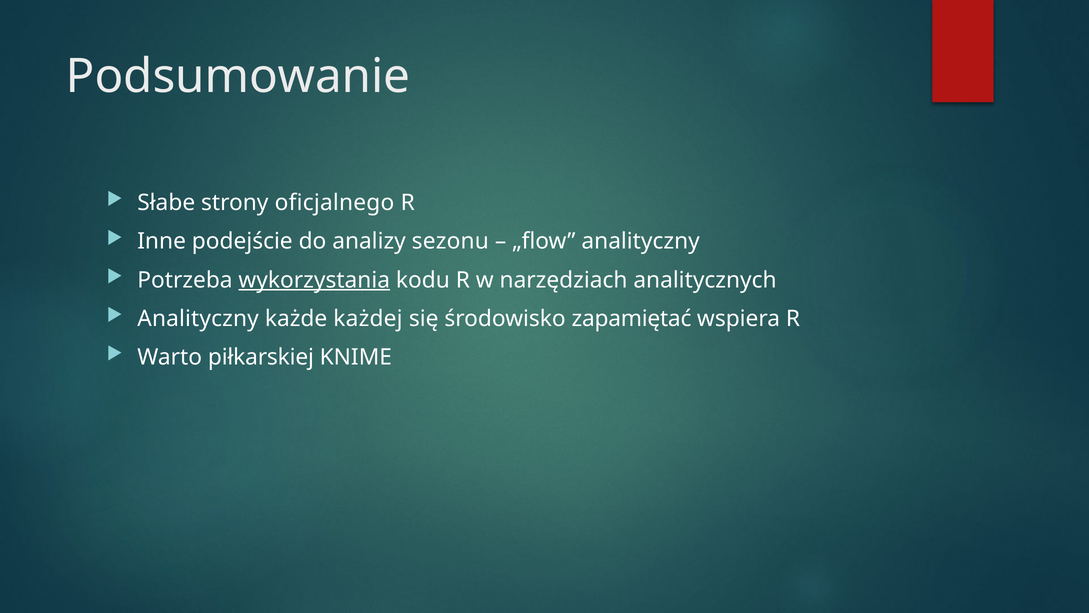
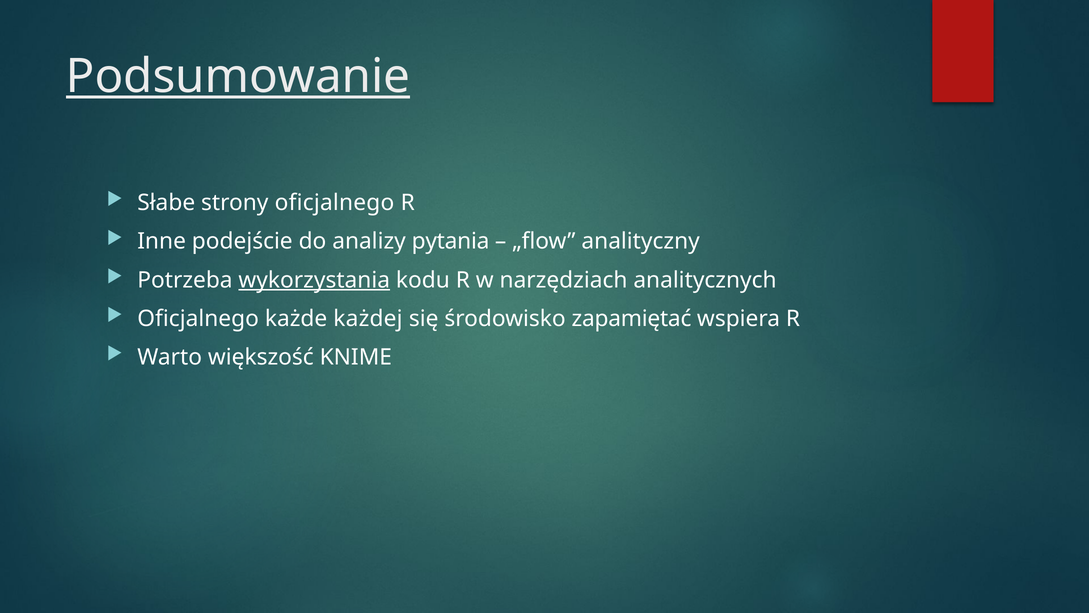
Podsumowanie underline: none -> present
sezonu: sezonu -> pytania
Analityczny at (198, 318): Analityczny -> Oficjalnego
piłkarskiej: piłkarskiej -> większość
